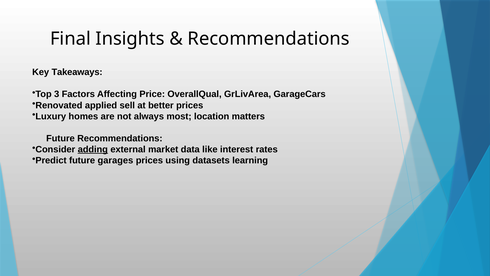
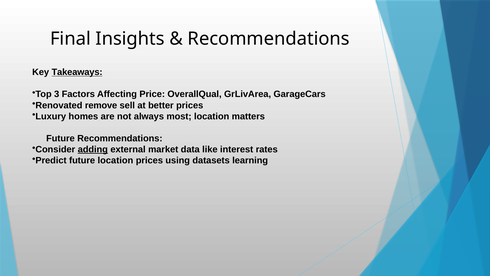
Takeaways underline: none -> present
applied: applied -> remove
future garages: garages -> location
